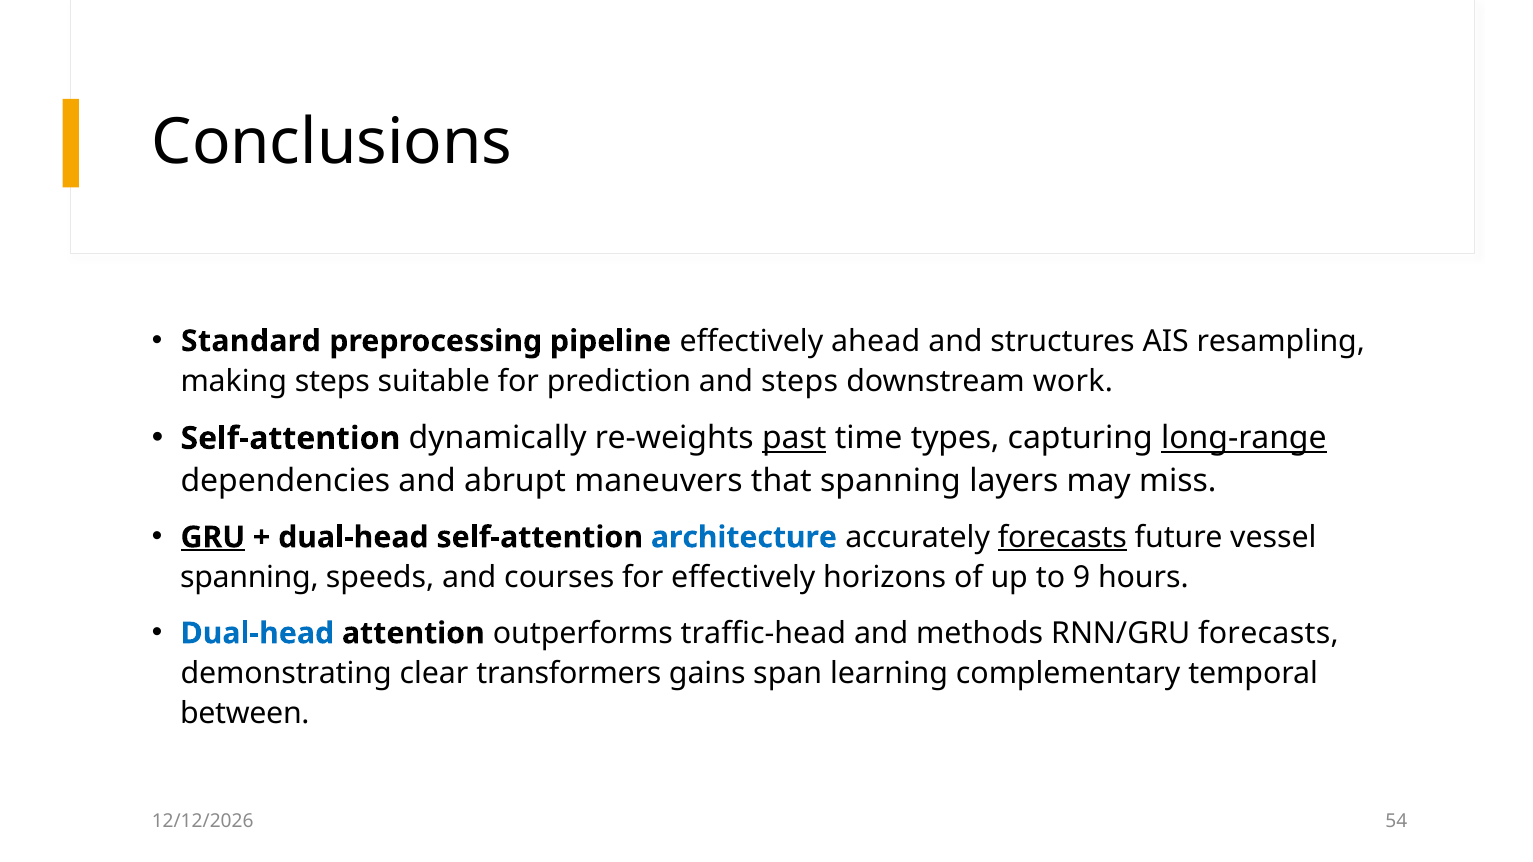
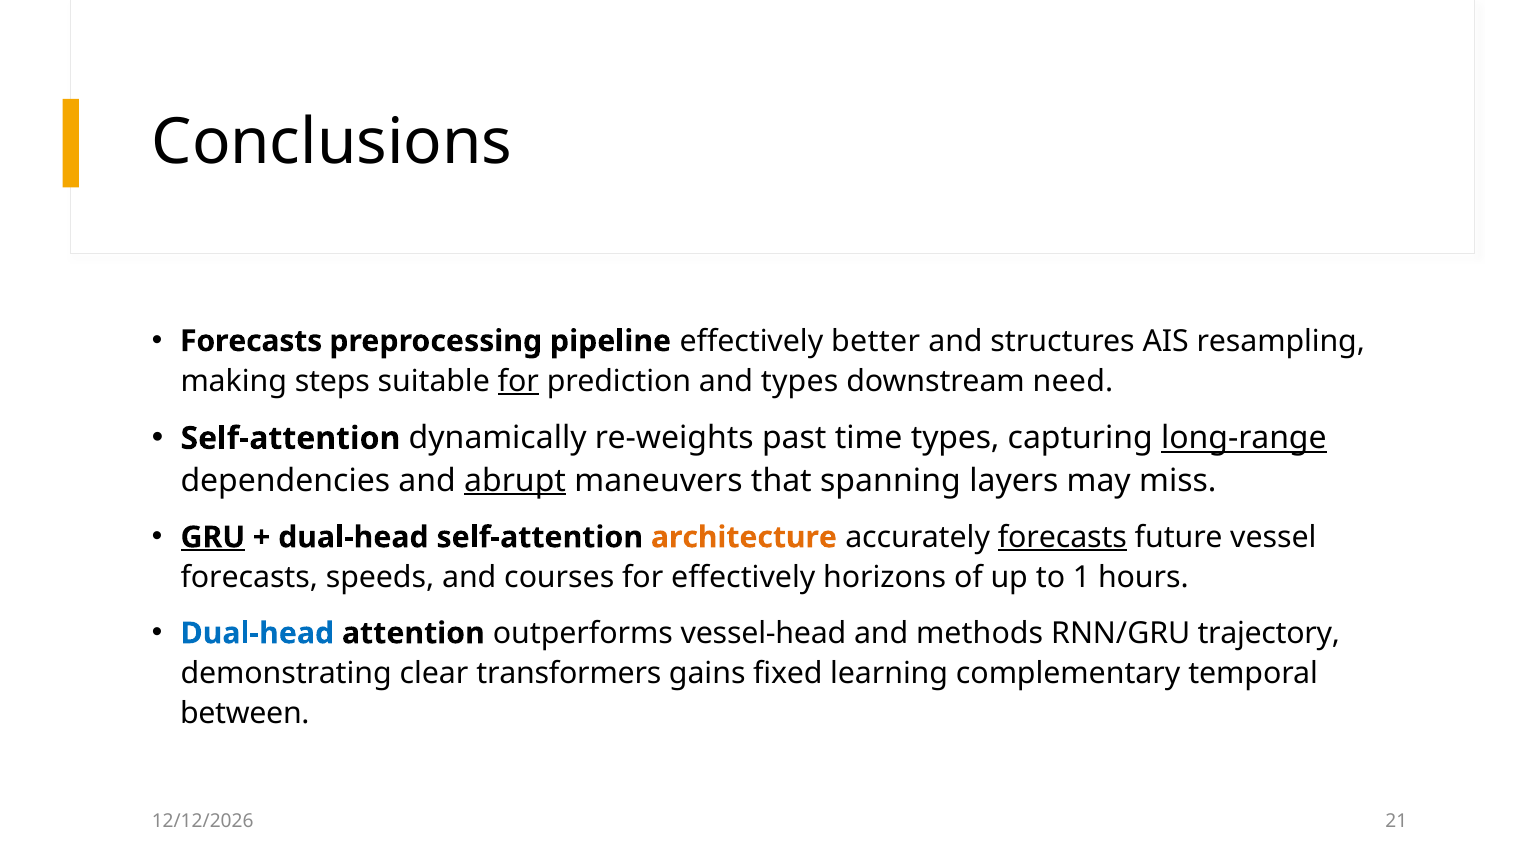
Standard at (251, 341): Standard -> Forecasts
ahead: ahead -> better
for at (518, 381) underline: none -> present
and steps: steps -> types
work: work -> need
past underline: present -> none
abrupt underline: none -> present
architecture colour: blue -> orange
spanning at (249, 578): spanning -> forecasts
9: 9 -> 1
traffic-head: traffic-head -> vessel-head
RNN/GRU forecasts: forecasts -> trajectory
span: span -> fixed
54: 54 -> 21
